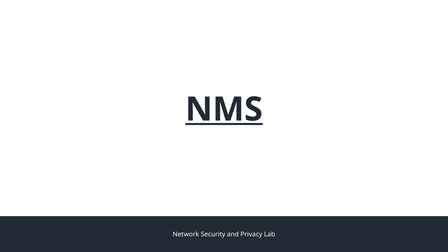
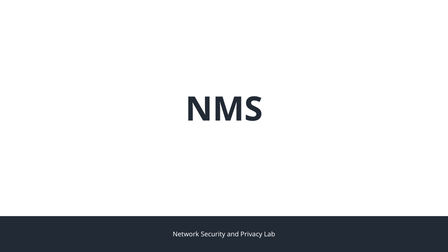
NMS underline: present -> none
